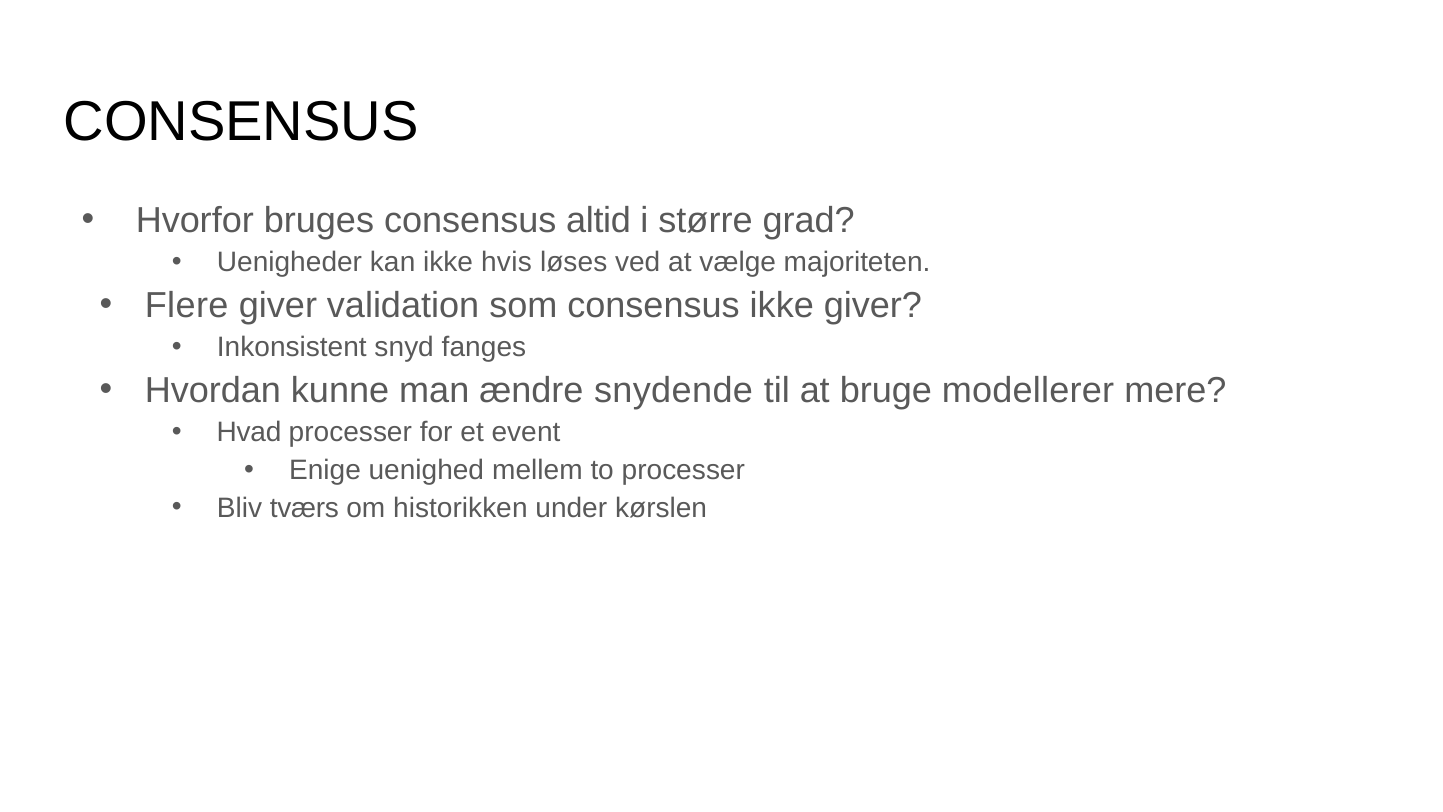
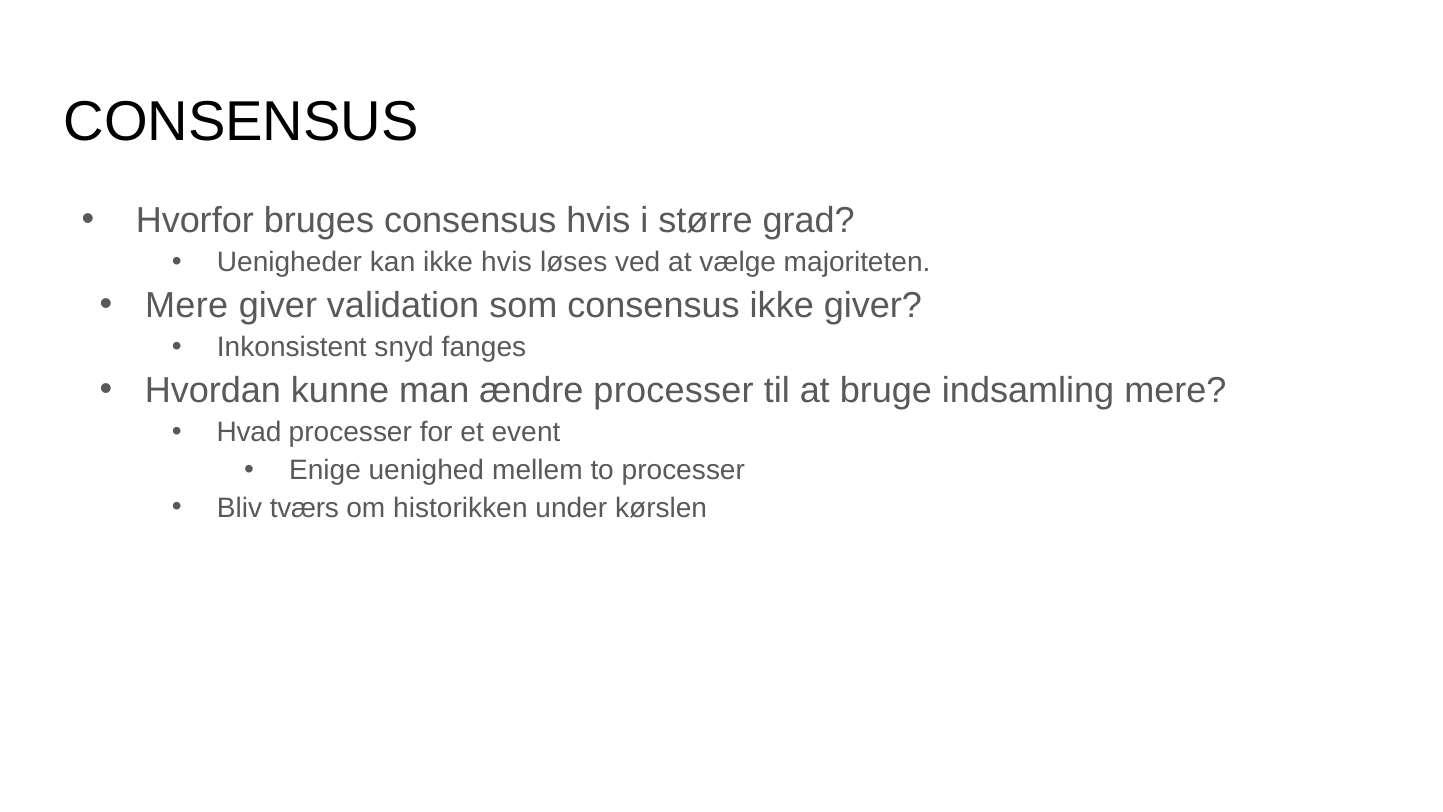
consensus altid: altid -> hvis
Flere at (187, 305): Flere -> Mere
ændre snydende: snydende -> processer
modellerer: modellerer -> indsamling
